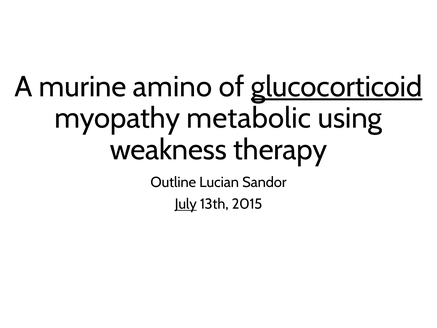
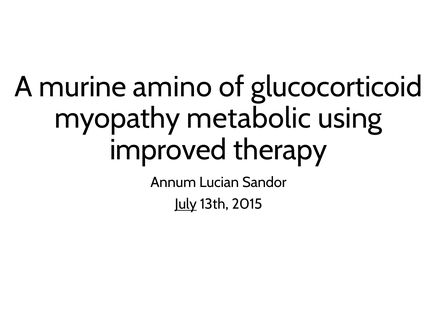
glucocorticoid underline: present -> none
weakness: weakness -> improved
Outline: Outline -> Annum
